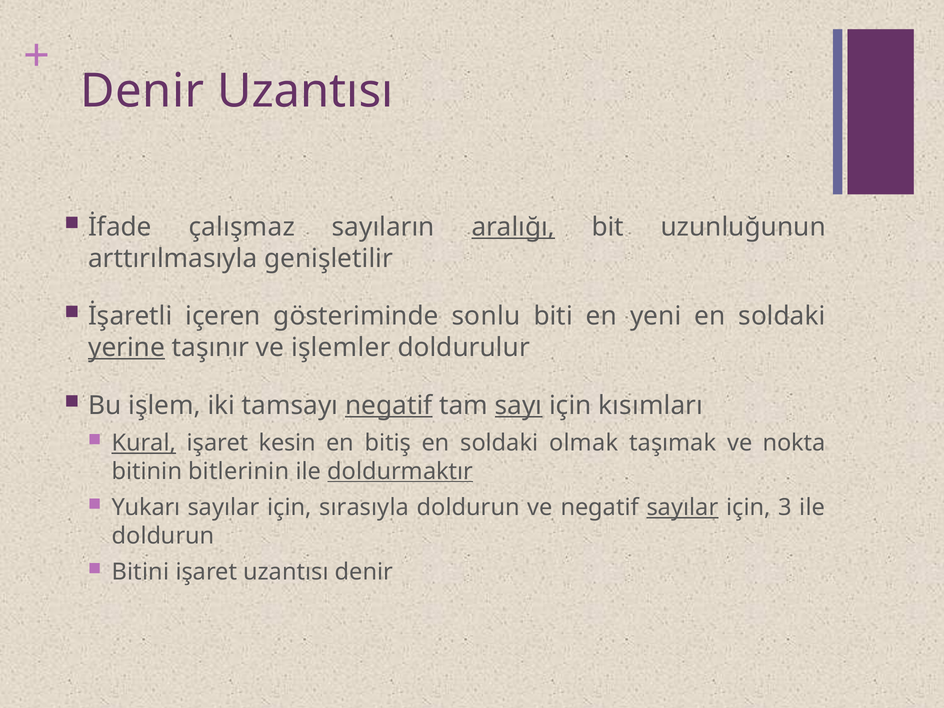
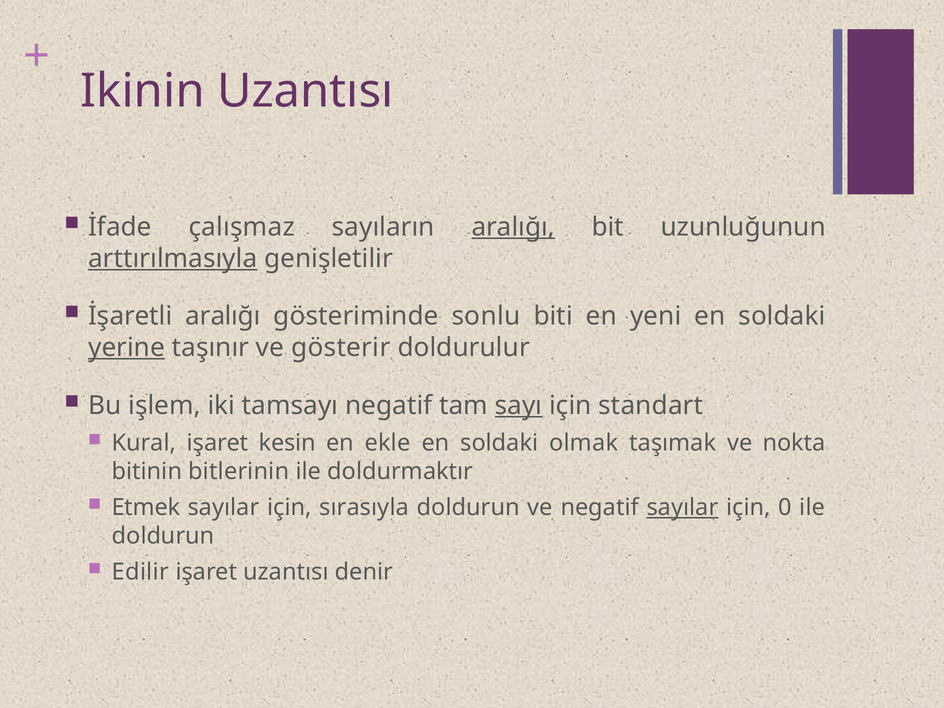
Denir at (142, 91): Denir -> Ikinin
arttırılmasıyla underline: none -> present
İşaretli içeren: içeren -> aralığı
işlemler: işlemler -> gösterir
negatif at (389, 405) underline: present -> none
kısımları: kısımları -> standart
Kural underline: present -> none
bitiş: bitiş -> ekle
doldurmaktır underline: present -> none
Yukarı: Yukarı -> Etmek
3: 3 -> 0
Bitini: Bitini -> Edilir
